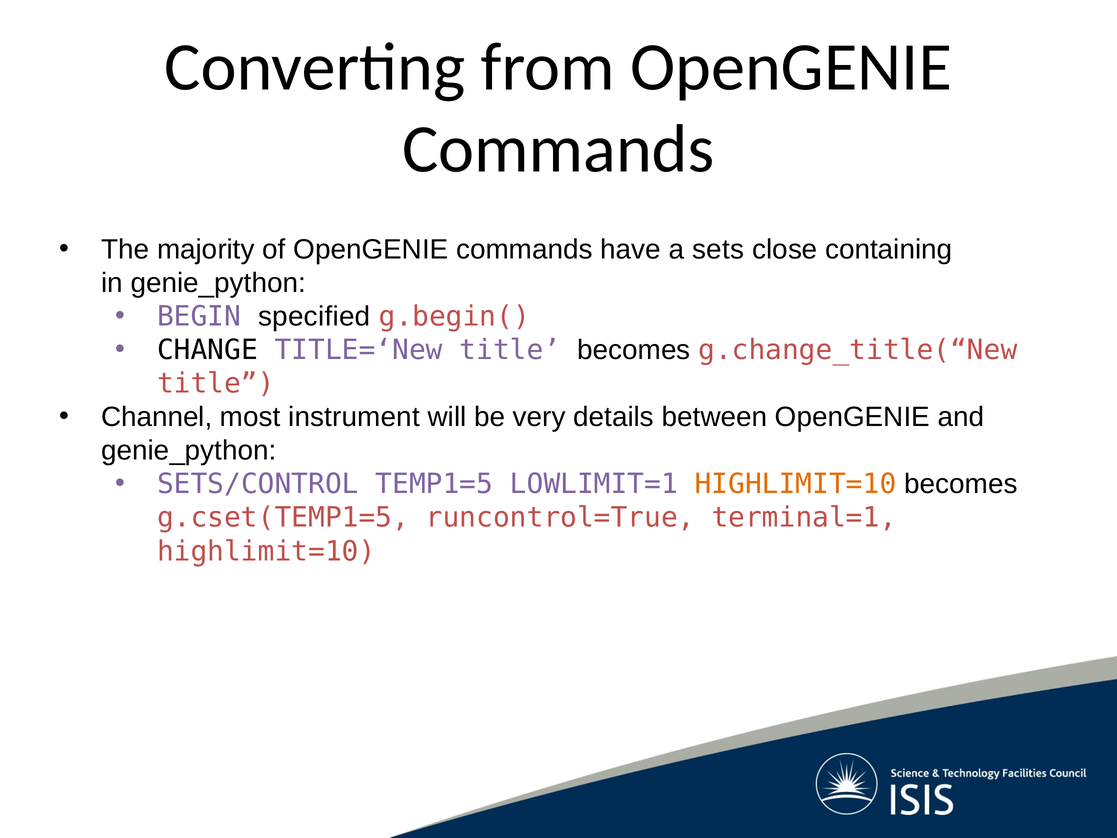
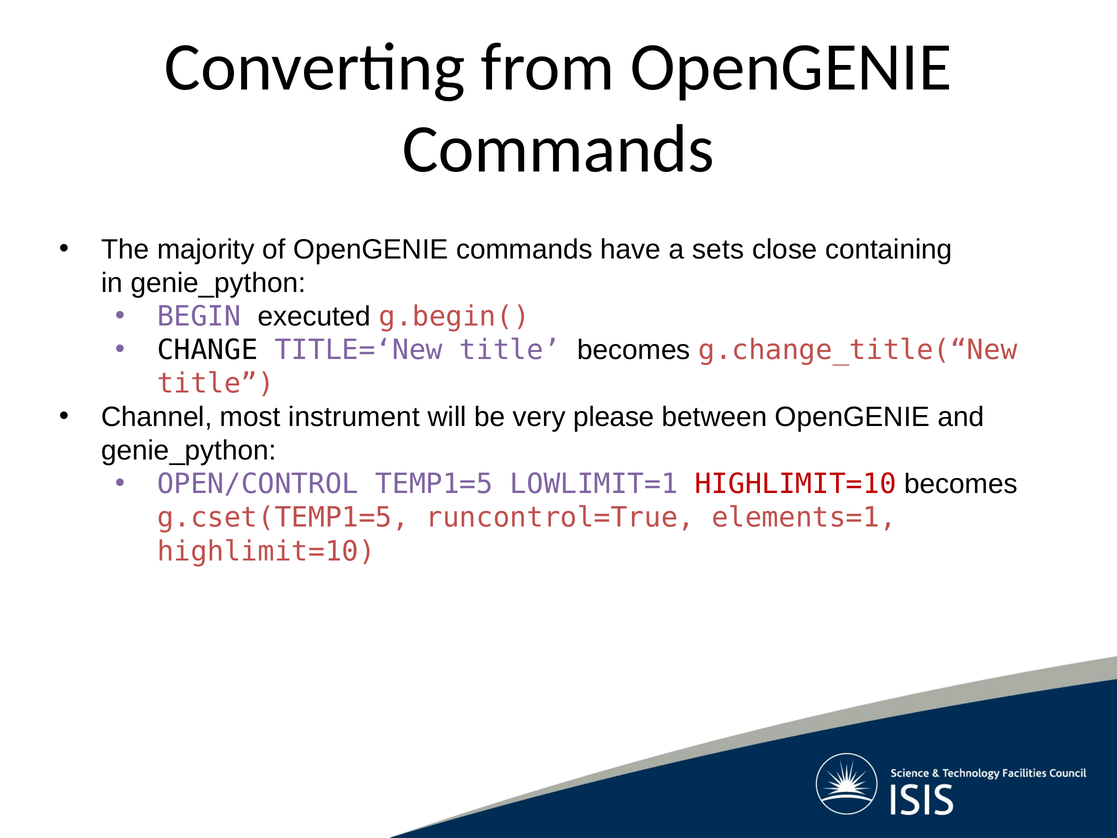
specified: specified -> executed
details: details -> please
SETS/CONTROL: SETS/CONTROL -> OPEN/CONTROL
HIGHLIMIT=10 at (795, 484) colour: orange -> red
terminal=1: terminal=1 -> elements=1
